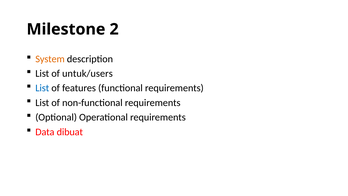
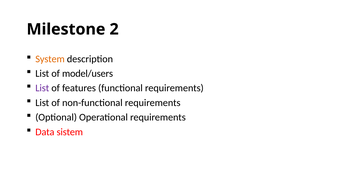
untuk/users: untuk/users -> model/users
List at (42, 88) colour: blue -> purple
dibuat: dibuat -> sistem
